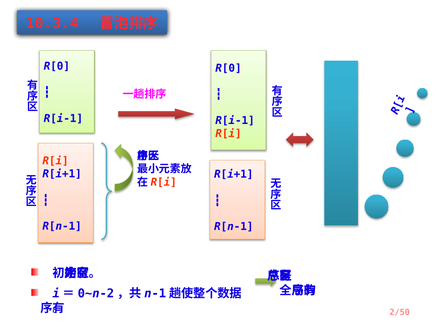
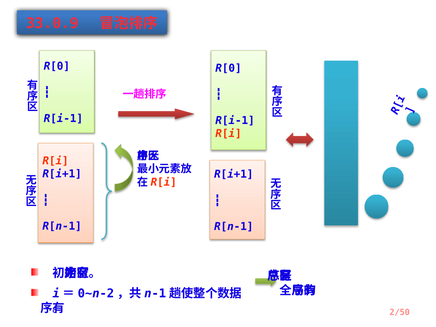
10.3.4: 10.3.4 -> 33.0.9
